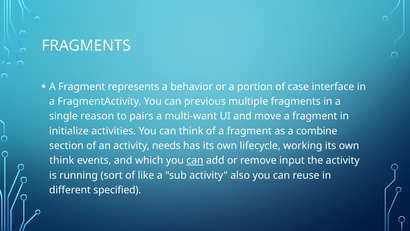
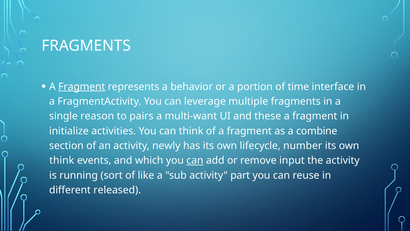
Fragment at (82, 87) underline: none -> present
case: case -> time
previous: previous -> leverage
move: move -> these
needs: needs -> newly
working: working -> number
also: also -> part
specified: specified -> released
